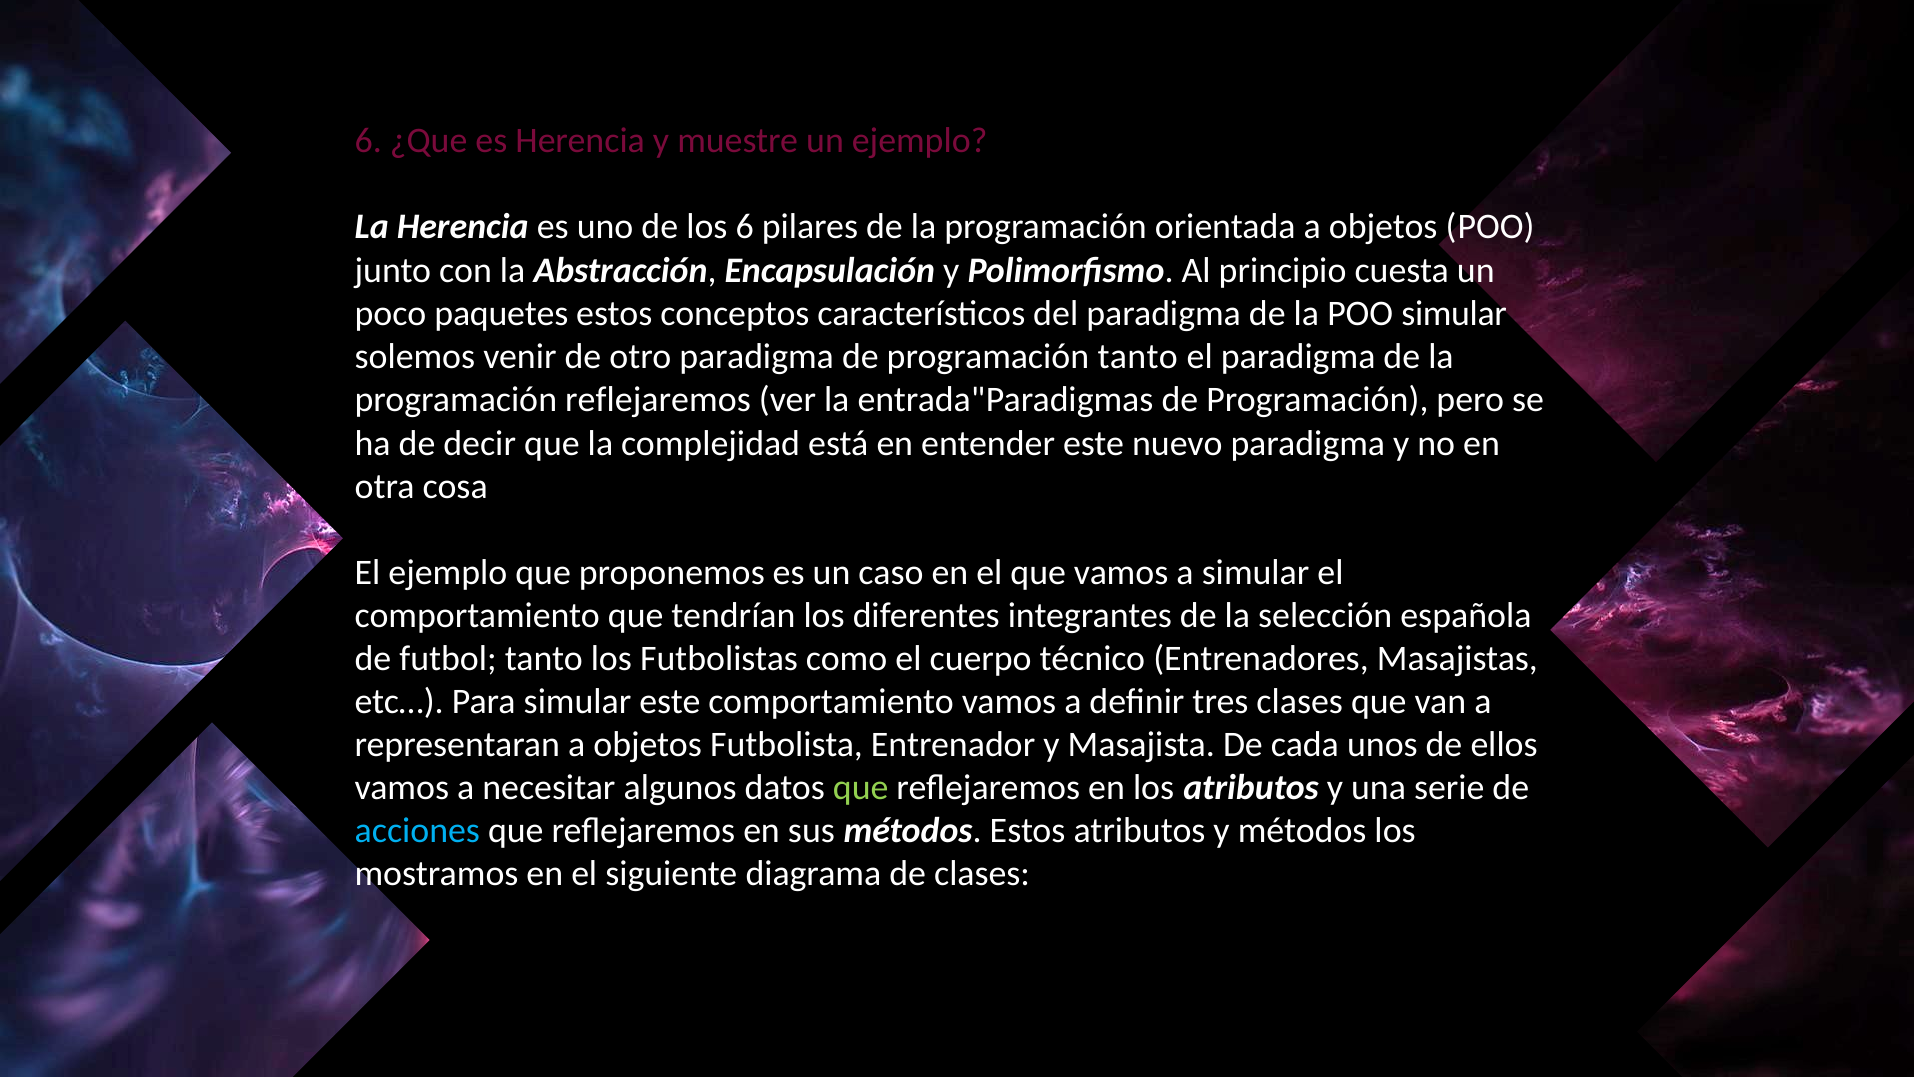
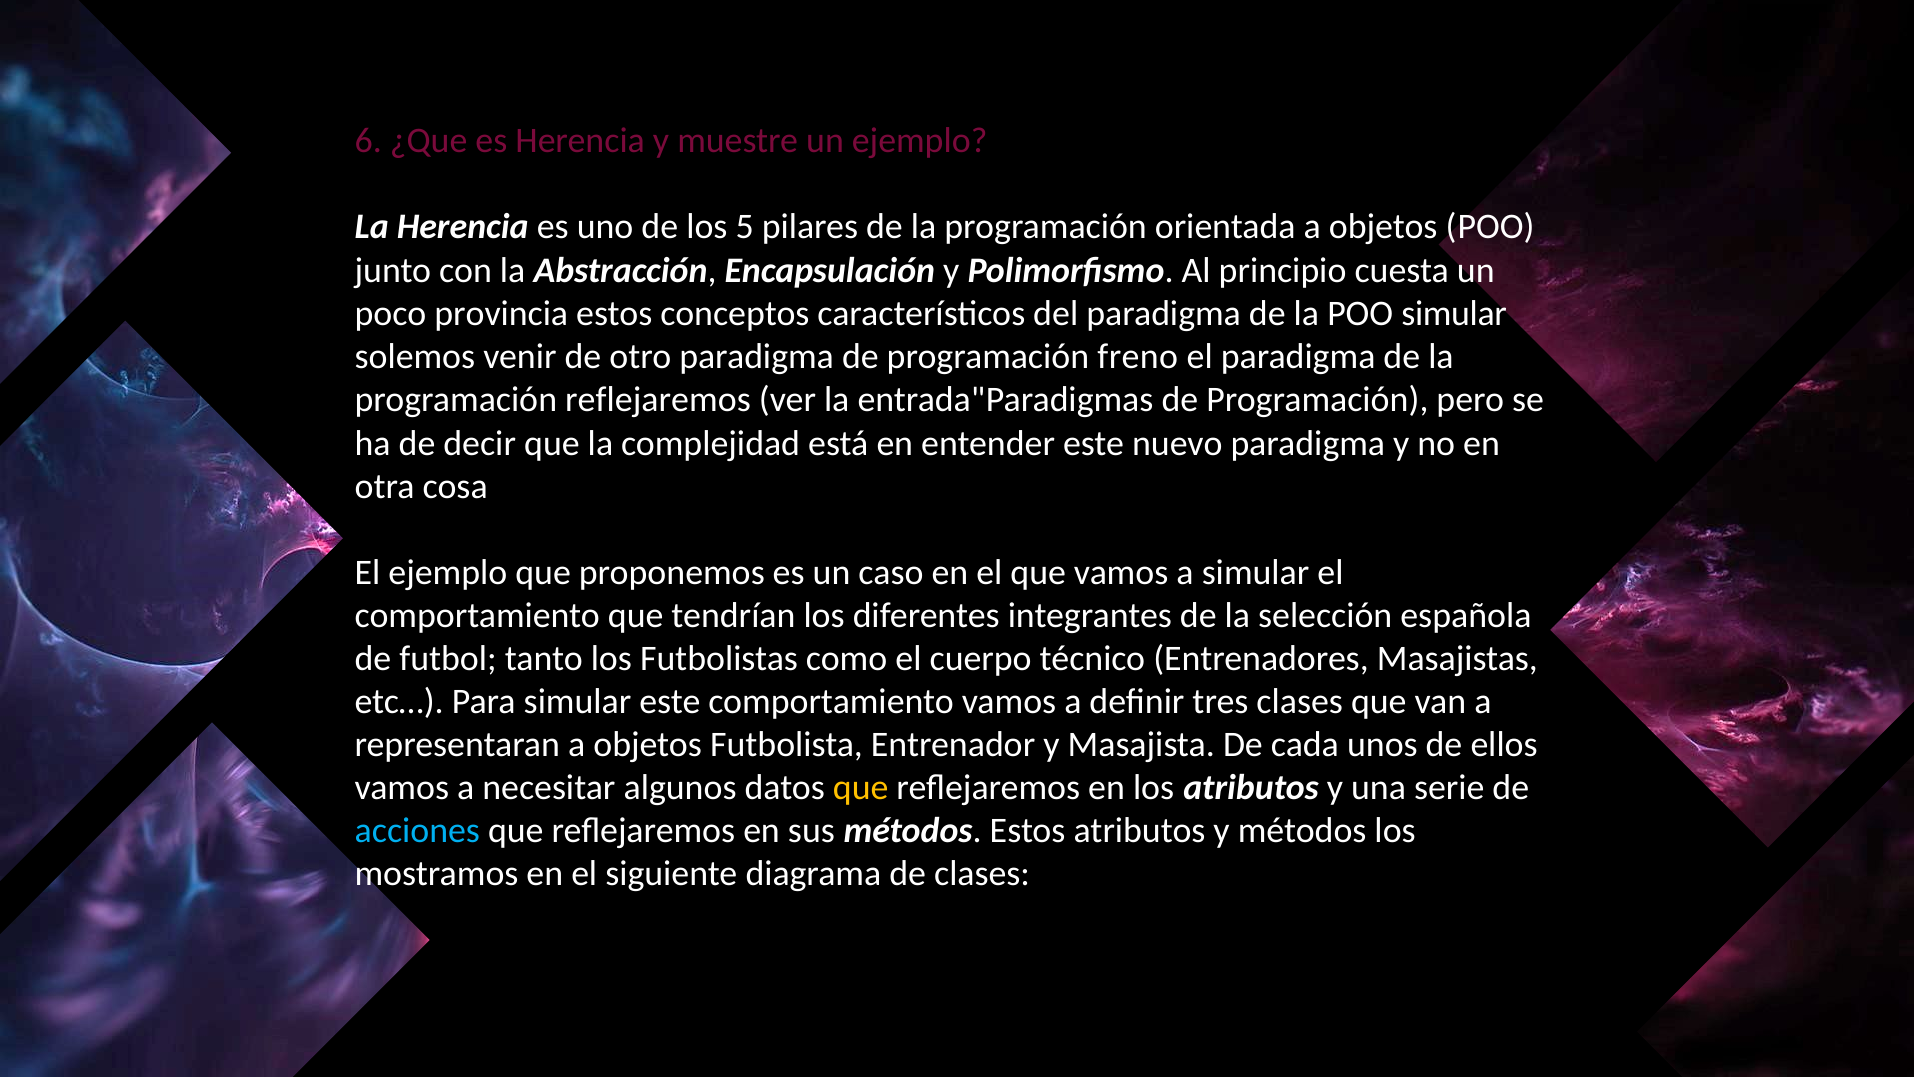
los 6: 6 -> 5
paquetes: paquetes -> provincia
programación tanto: tanto -> freno
que at (861, 788) colour: light green -> yellow
